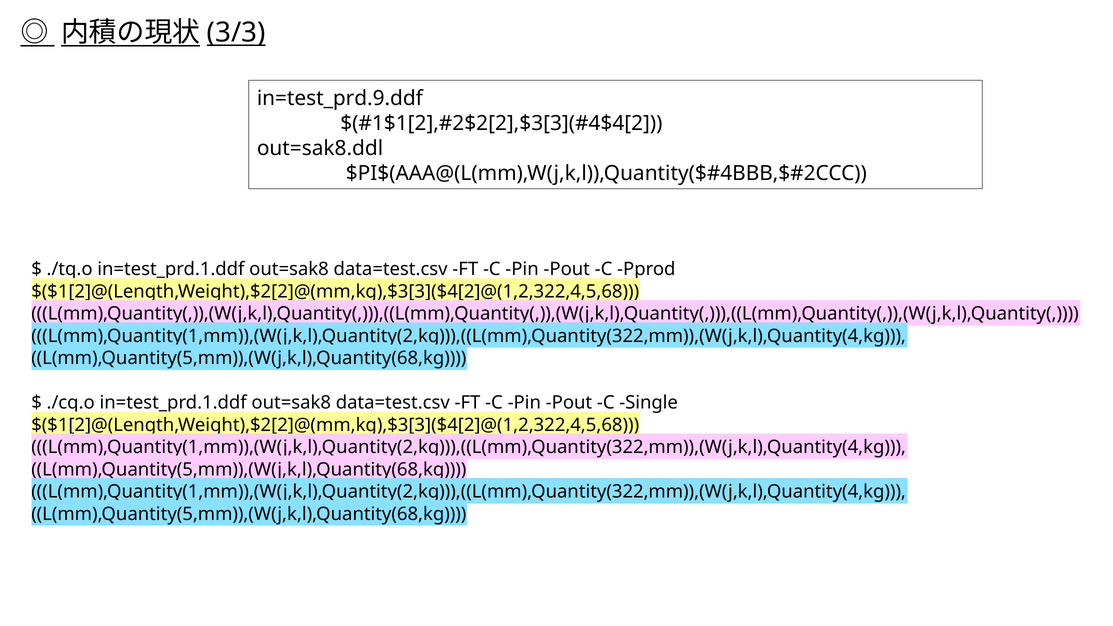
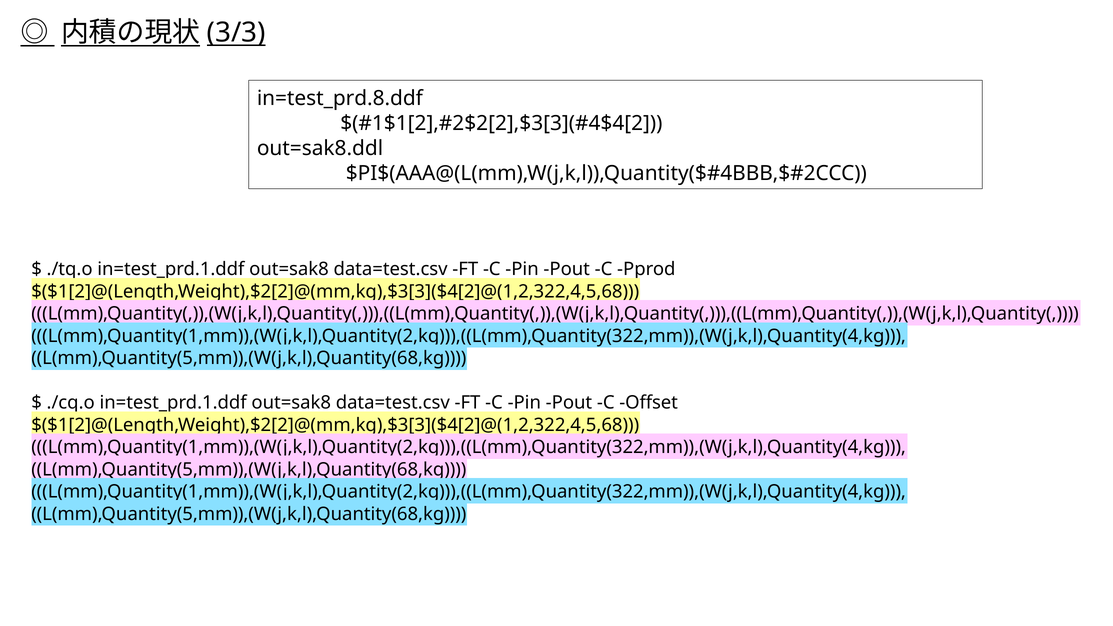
in=test_prd.9.ddf: in=test_prd.9.ddf -> in=test_prd.8.ddf
Single: Single -> Offset
